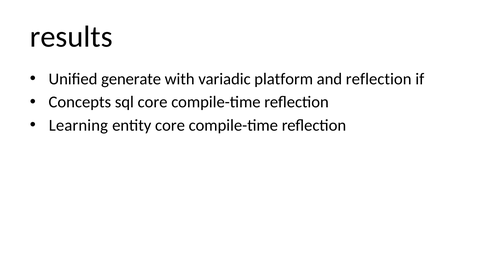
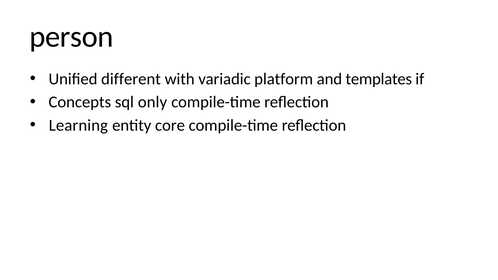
results: results -> person
generate: generate -> different
and reflection: reflection -> templates
sql core: core -> only
